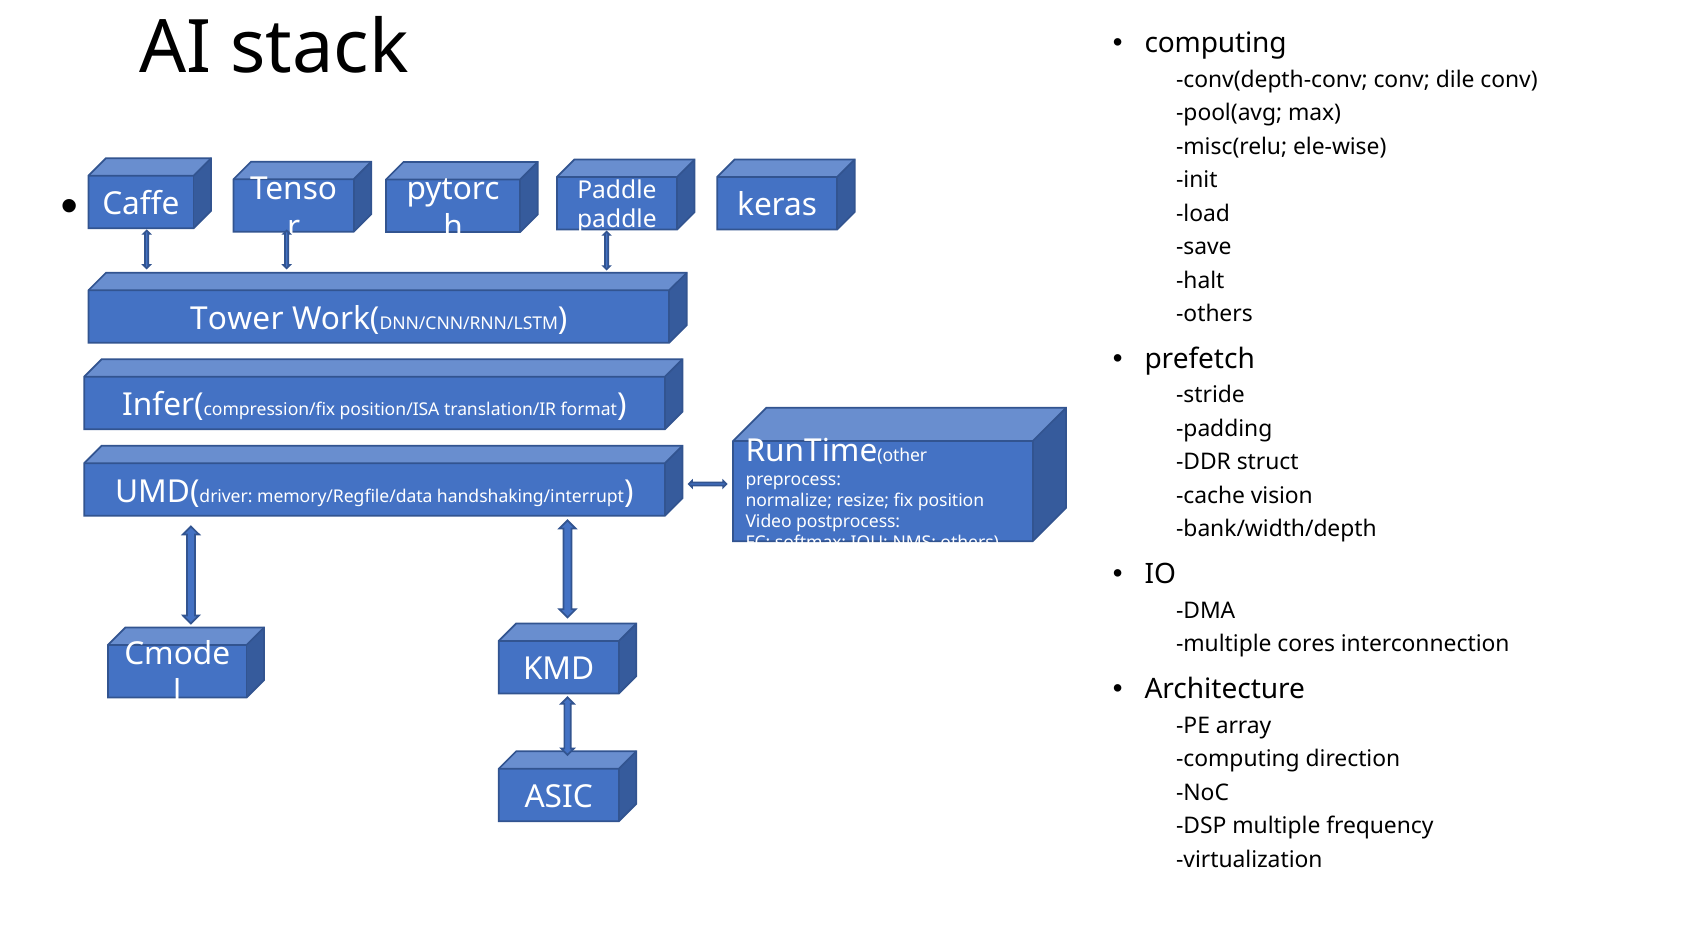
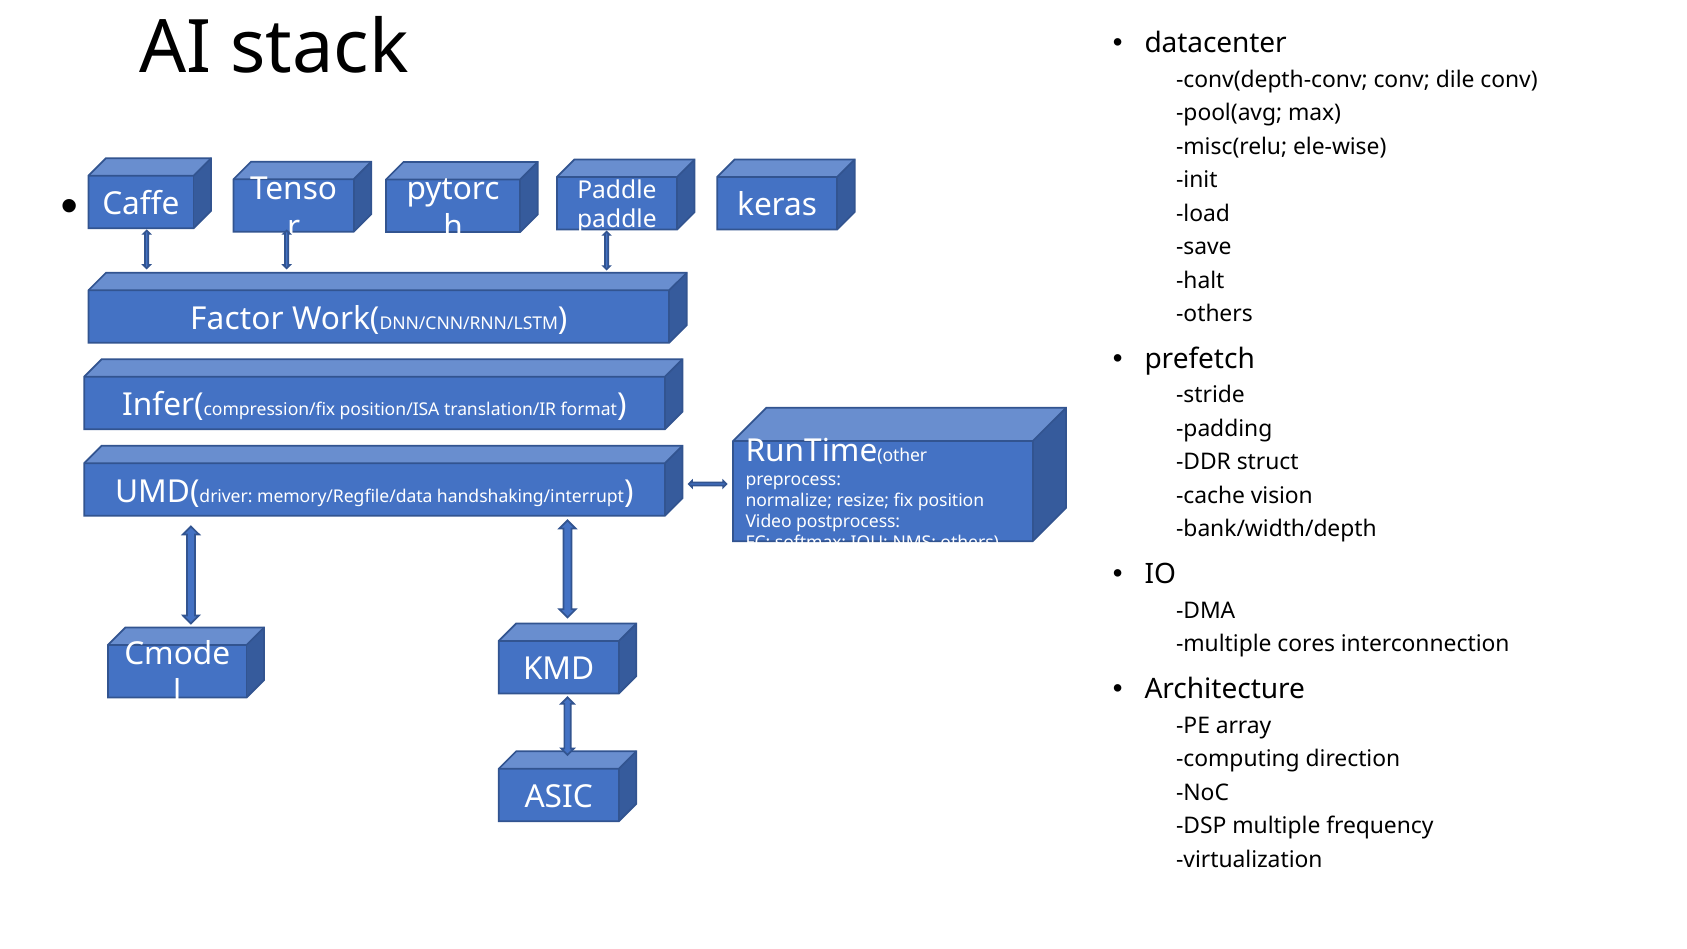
computing at (1216, 43): computing -> datacenter
Tower: Tower -> Factor
